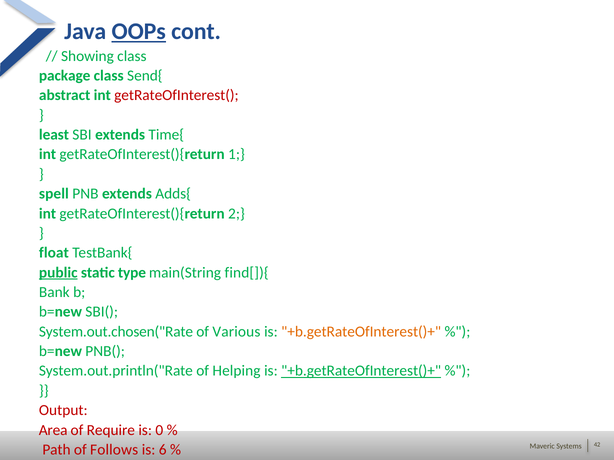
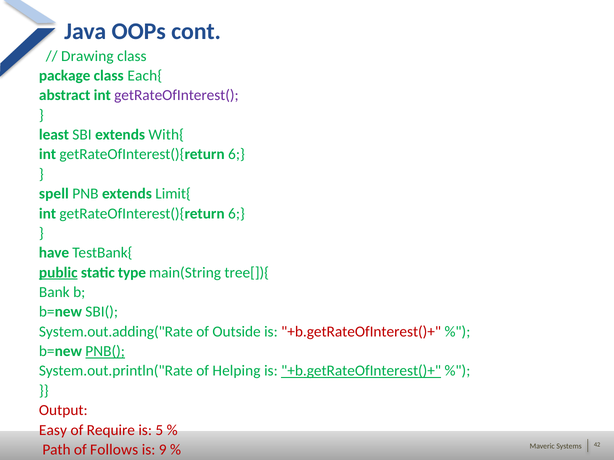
OOPs underline: present -> none
Showing: Showing -> Drawing
Send{: Send{ -> Each{
getRateOfInterest( colour: red -> purple
Time{: Time{ -> With{
1 at (236, 155): 1 -> 6
Adds{: Adds{ -> Limit{
2 at (236, 214): 2 -> 6
float: float -> have
find[]){: find[]){ -> tree[]){
System.out.chosen("Rate: System.out.chosen("Rate -> System.out.adding("Rate
Various: Various -> Outside
+b.getRateOfInterest()+ at (361, 332) colour: orange -> red
PNB( underline: none -> present
Area: Area -> Easy
0: 0 -> 5
6: 6 -> 9
